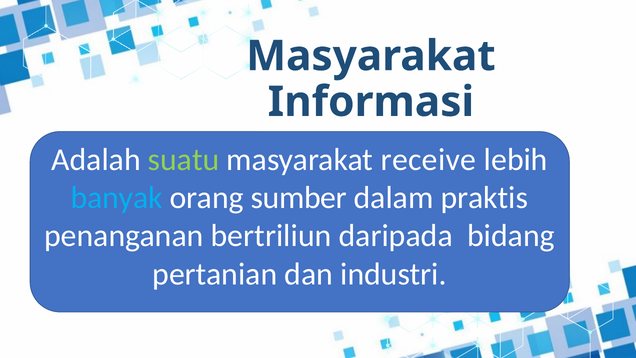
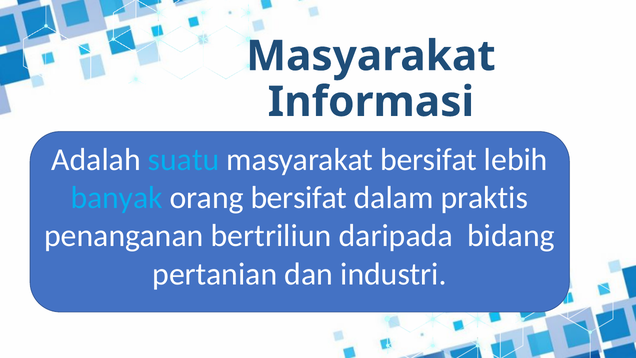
suatu colour: light green -> light blue
masyarakat receive: receive -> bersifat
orang sumber: sumber -> bersifat
